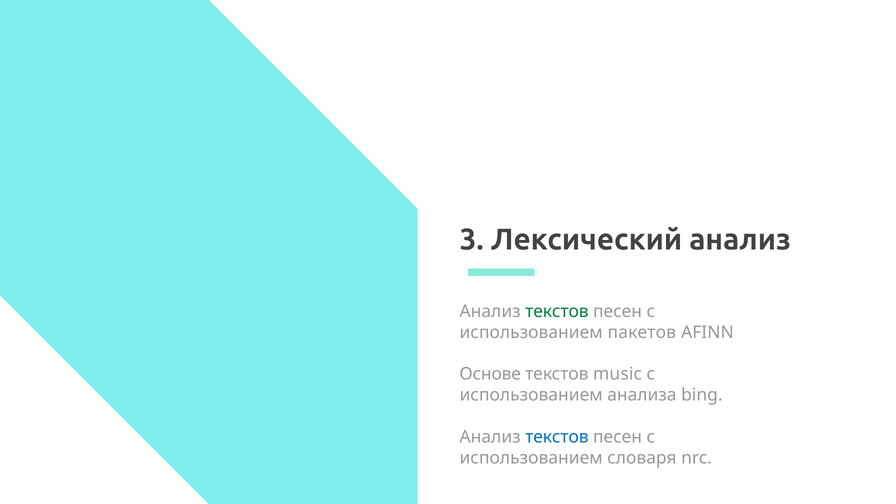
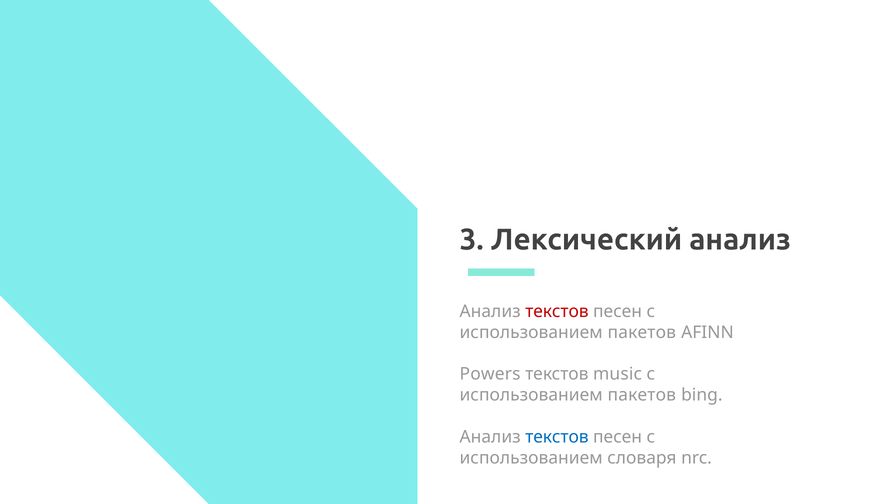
текстов at (557, 311) colour: green -> red
Основе: Основе -> Powers
анализа at (642, 395): анализа -> пакетов
